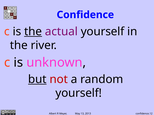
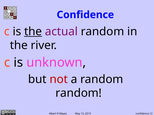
actual yourself: yourself -> random
but underline: present -> none
yourself at (79, 93): yourself -> random
